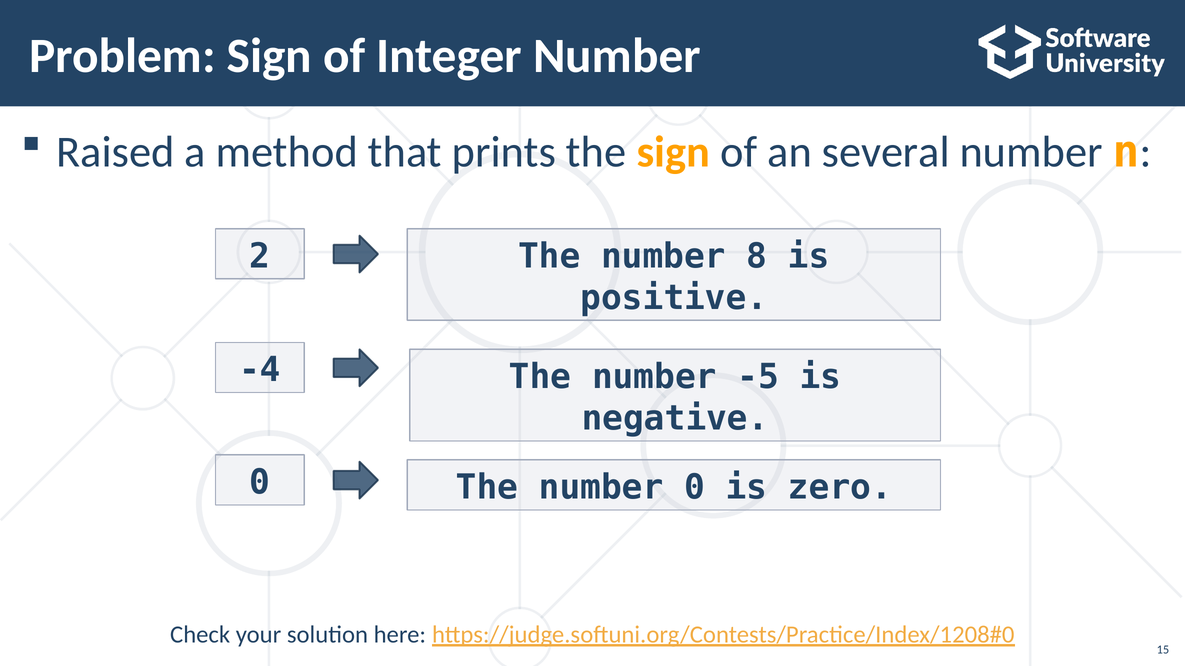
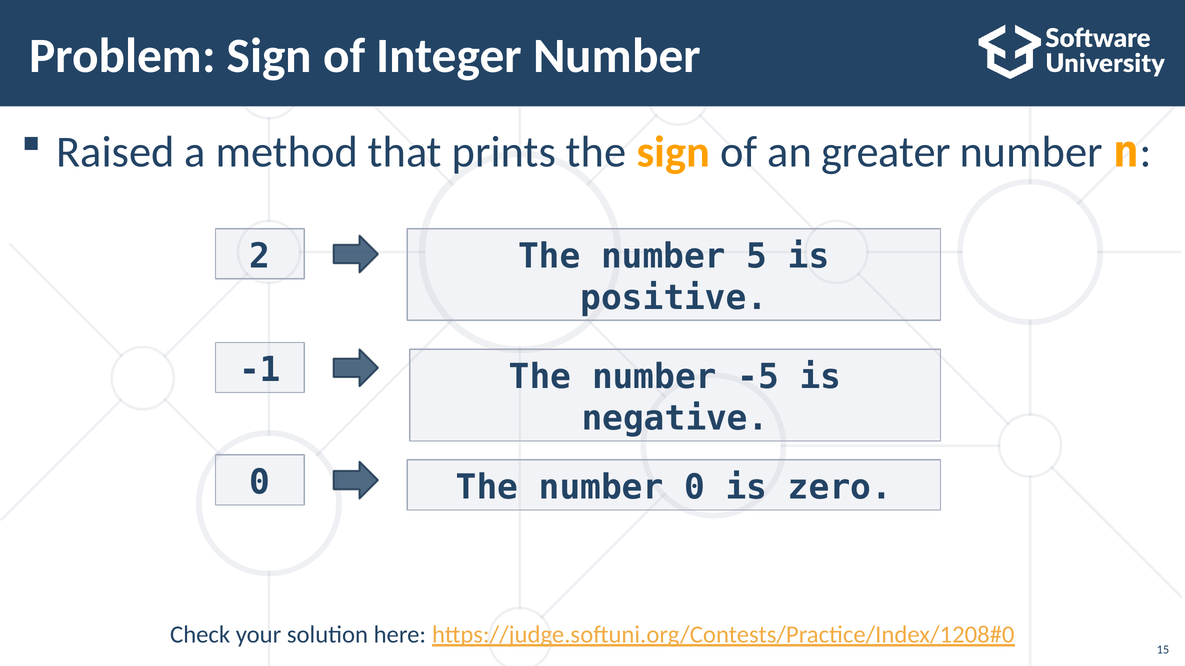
several: several -> greater
8: 8 -> 5
-4: -4 -> -1
